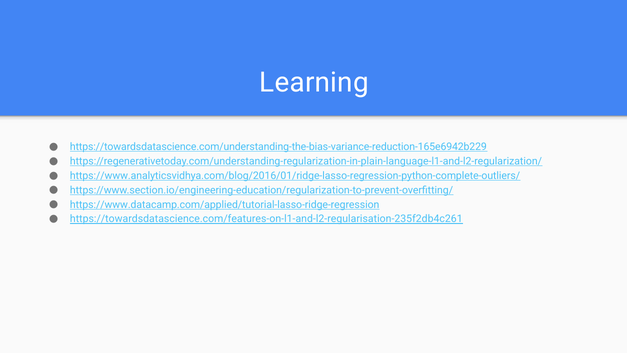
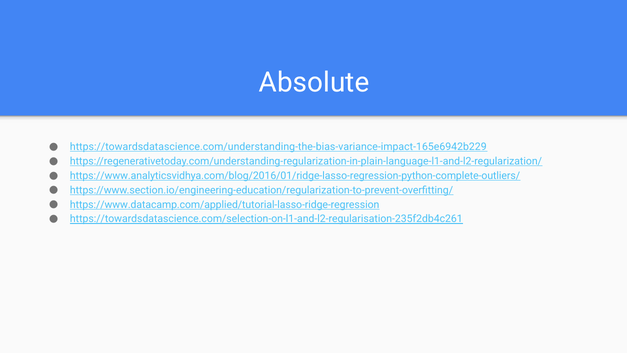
Learning: Learning -> Absolute
https://towardsdatascience.com/understanding-the-bias-variance-reduction-165e6942b229: https://towardsdatascience.com/understanding-the-bias-variance-reduction-165e6942b229 -> https://towardsdatascience.com/understanding-the-bias-variance-impact-165e6942b229
https://towardsdatascience.com/features-on-l1-and-l2-regularisation-235f2db4c261: https://towardsdatascience.com/features-on-l1-and-l2-regularisation-235f2db4c261 -> https://towardsdatascience.com/selection-on-l1-and-l2-regularisation-235f2db4c261
